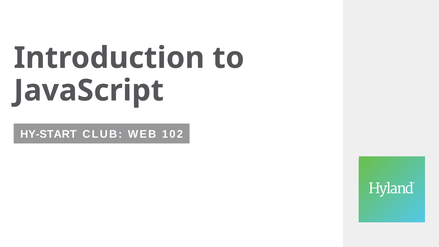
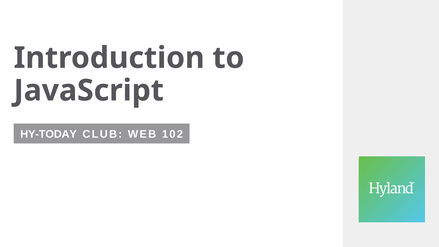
HY-START: HY-START -> HY-TODAY
